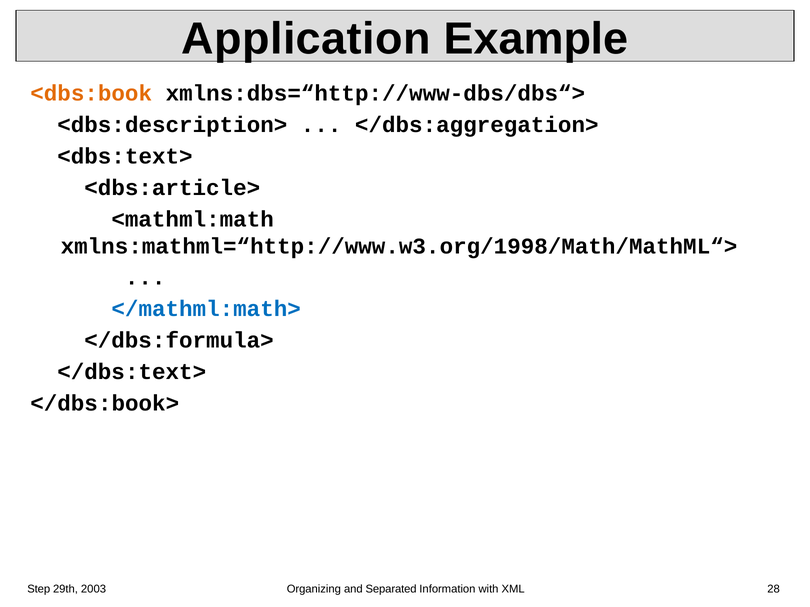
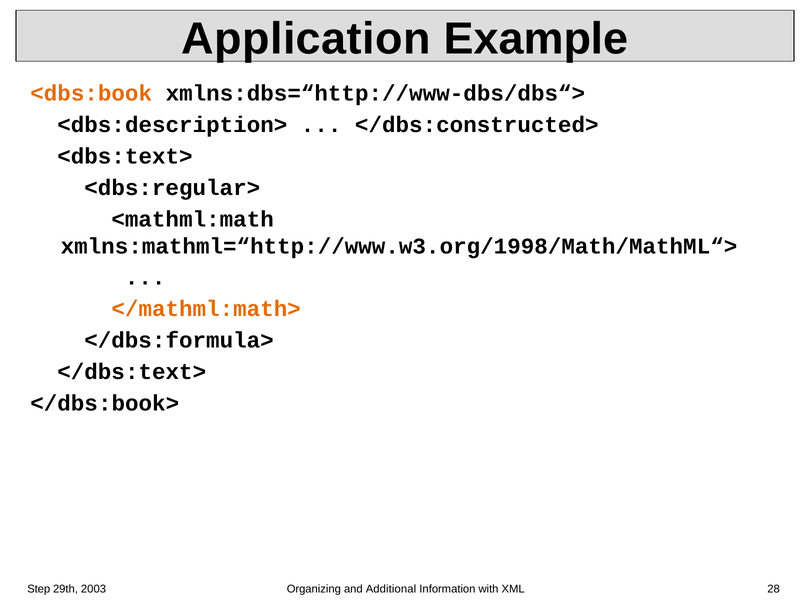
</dbs:aggregation>: </dbs:aggregation> -> </dbs:constructed>
<dbs:article>: <dbs:article> -> <dbs:regular>
</mathml:math> colour: blue -> orange
Separated: Separated -> Additional
